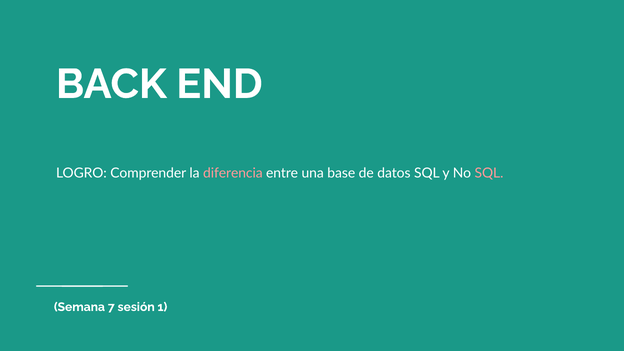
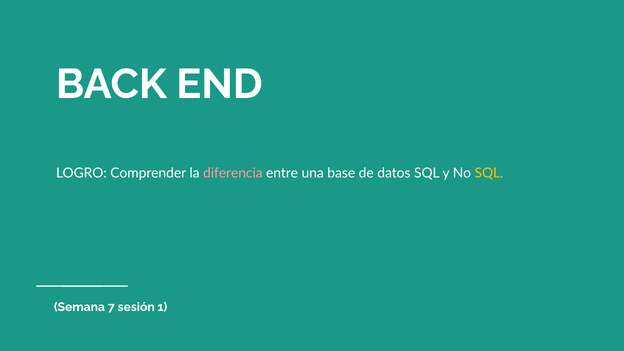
SQL at (489, 173) colour: pink -> yellow
